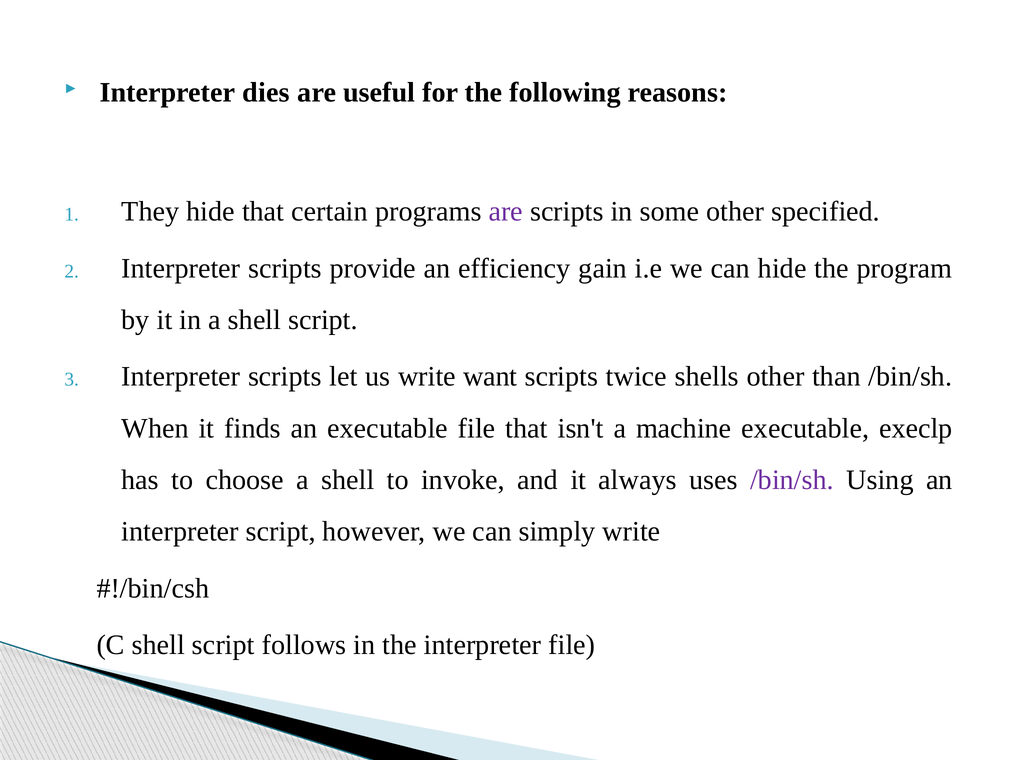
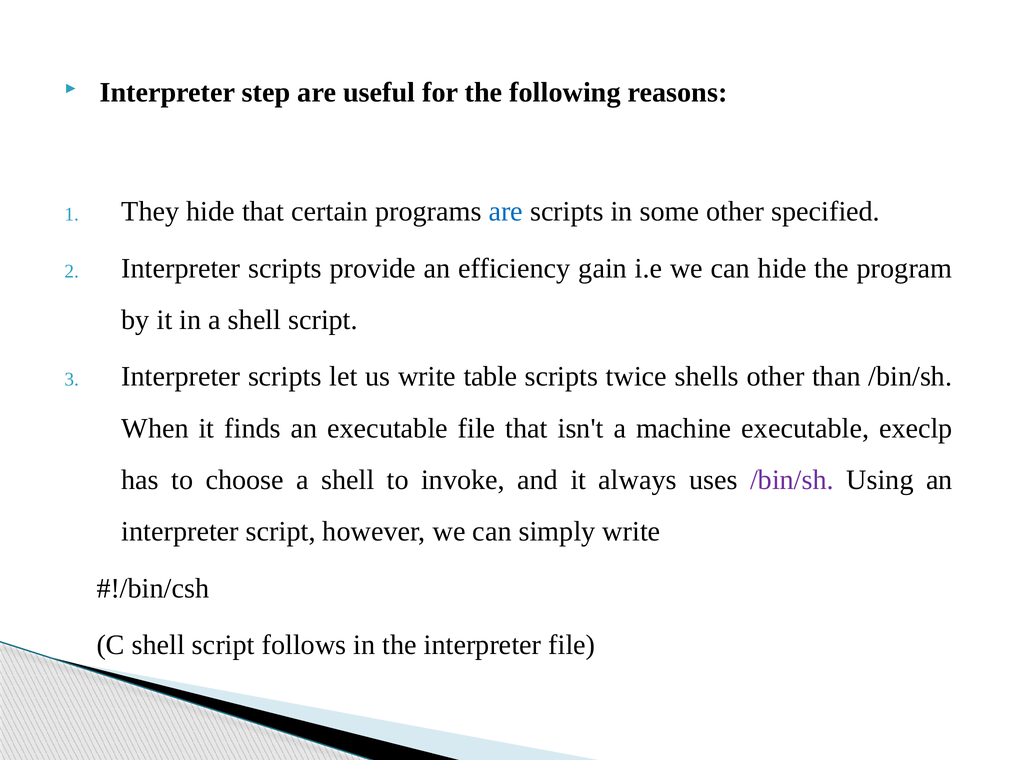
dies: dies -> step
are at (506, 212) colour: purple -> blue
want: want -> table
